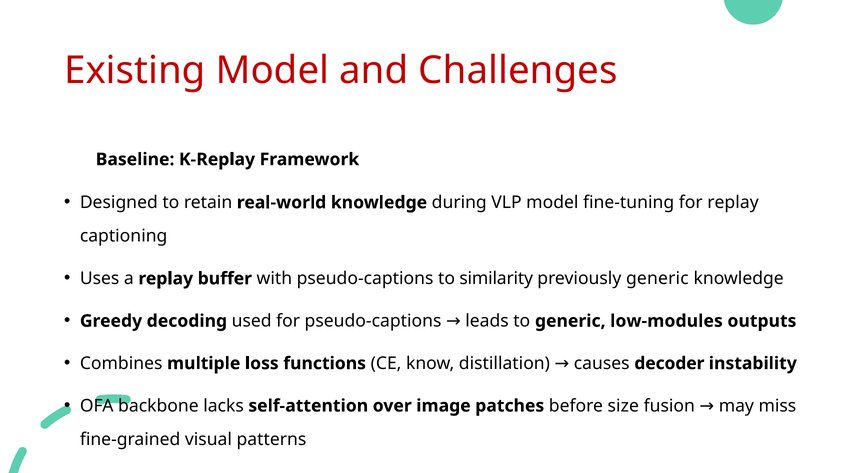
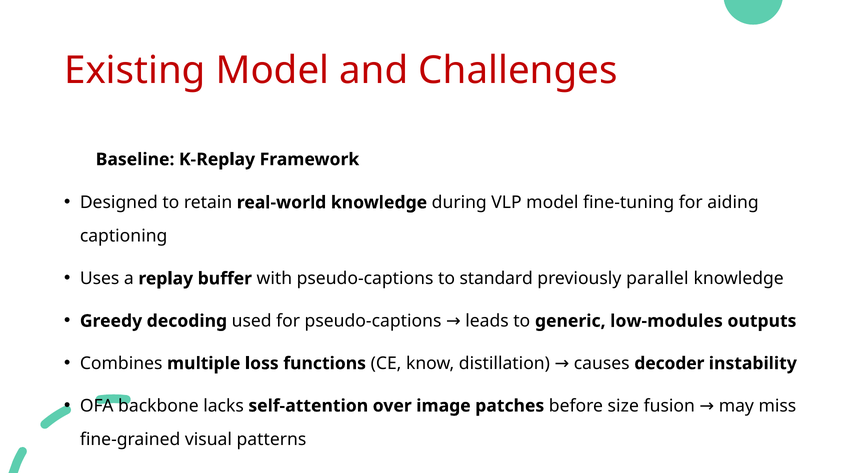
for replay: replay -> aiding
similarity: similarity -> standard
previously generic: generic -> parallel
